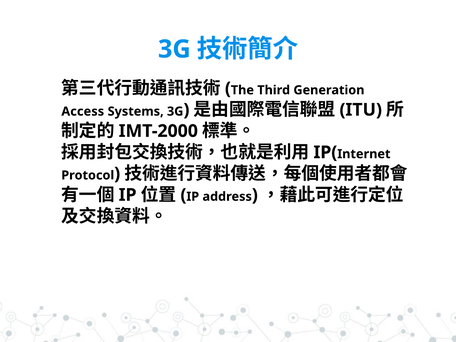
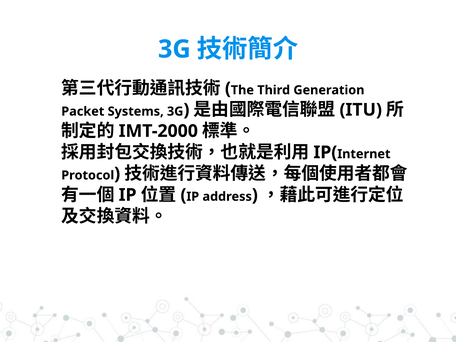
Access: Access -> Packet
